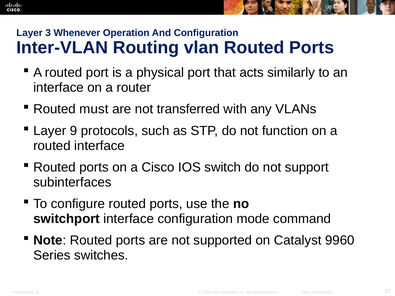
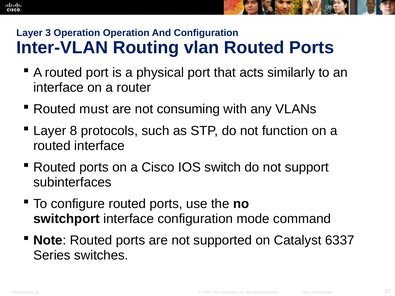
3 Whenever: Whenever -> Operation
transferred: transferred -> consuming
9: 9 -> 8
9960: 9960 -> 6337
